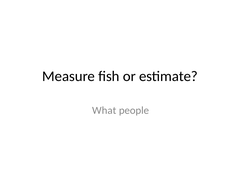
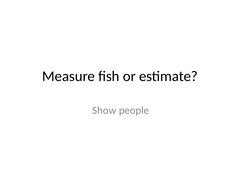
What: What -> Show
